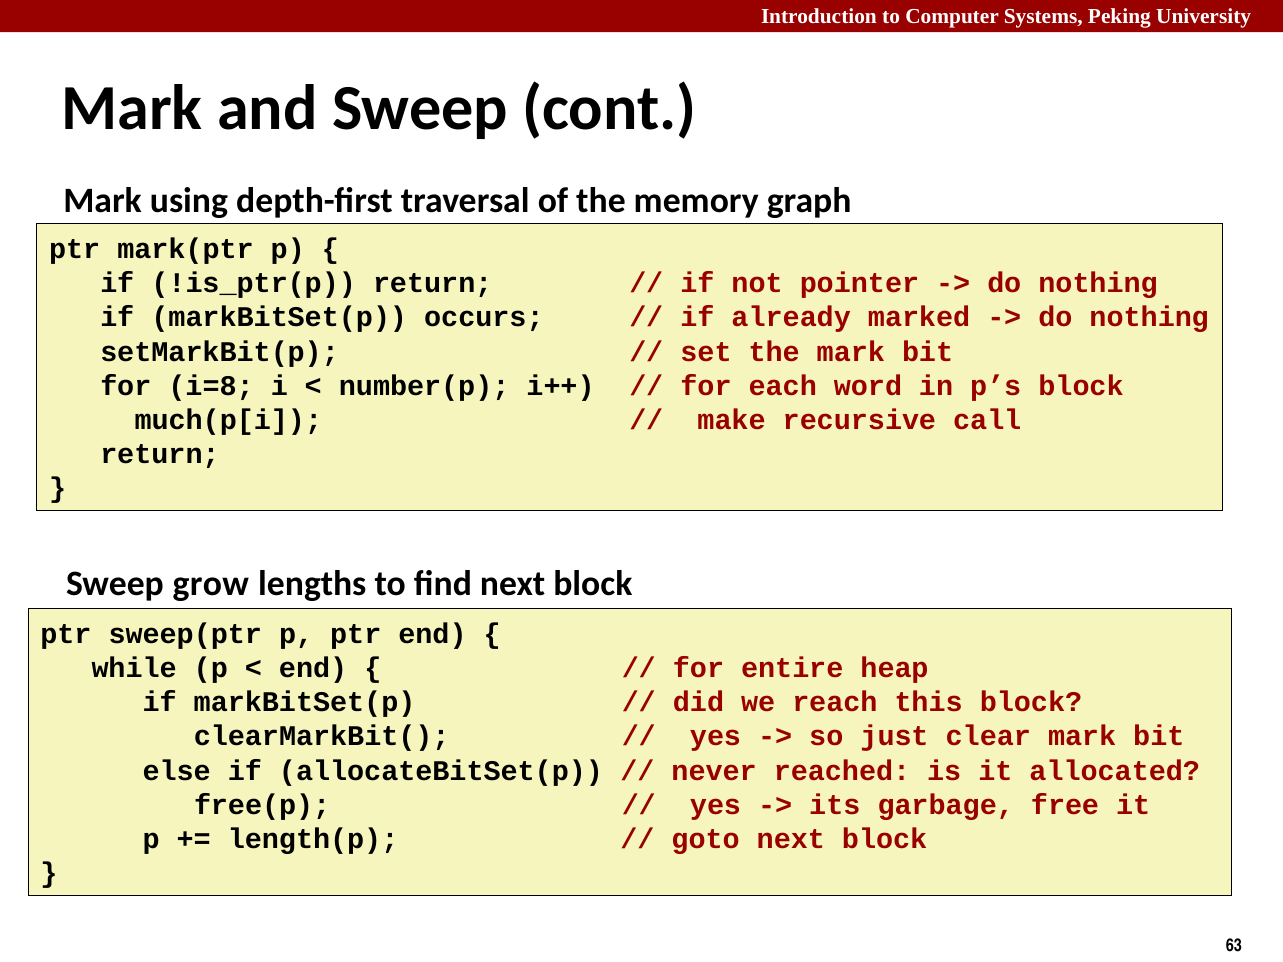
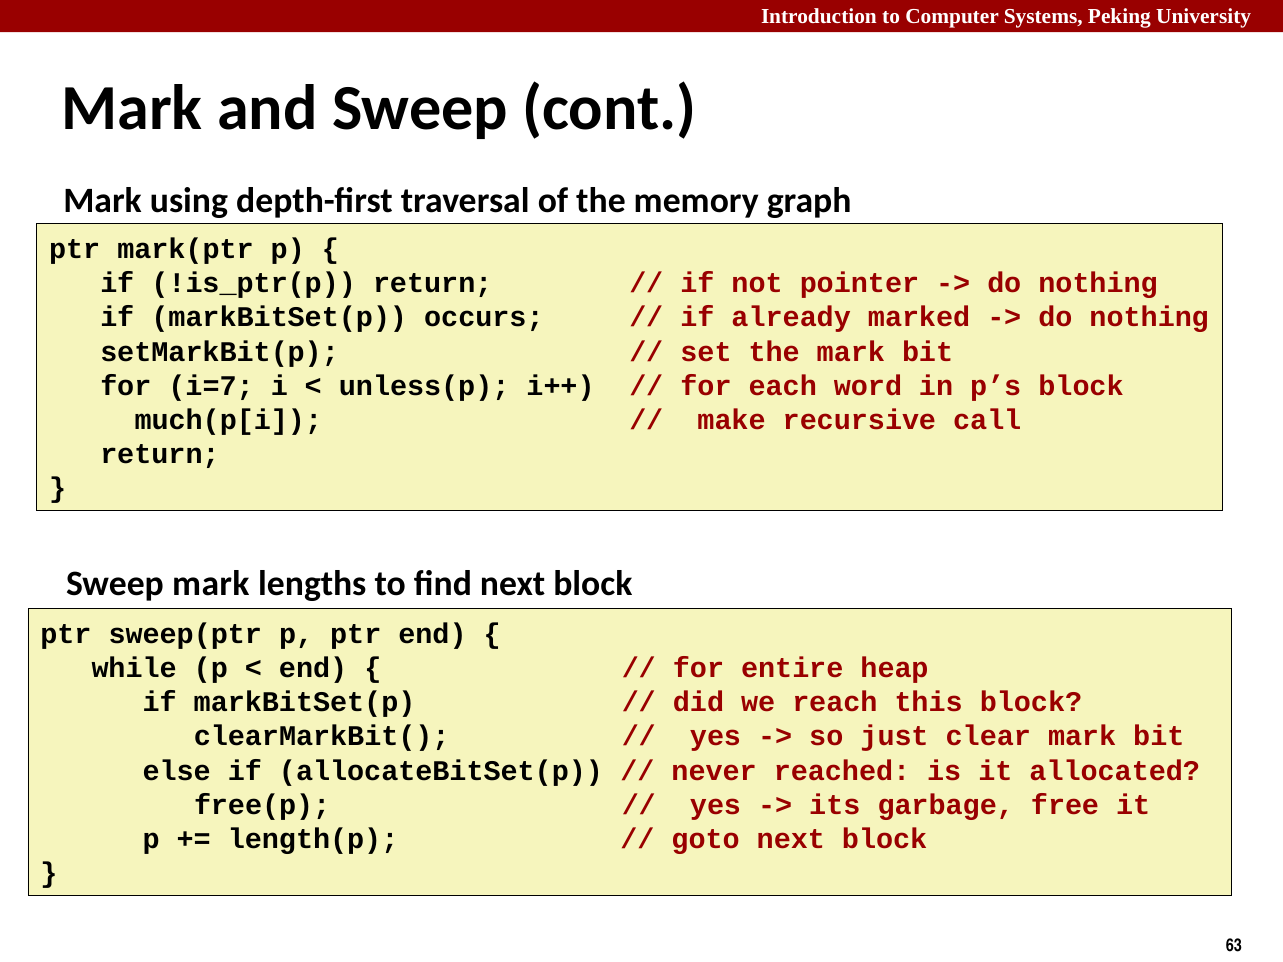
i=8: i=8 -> i=7
number(p: number(p -> unless(p
Sweep grow: grow -> mark
